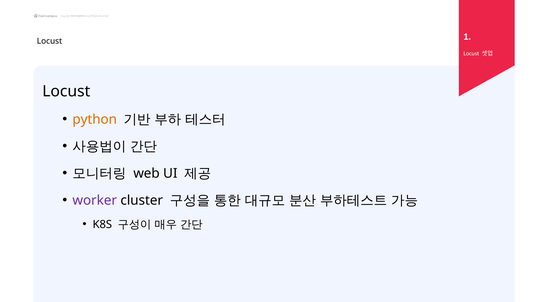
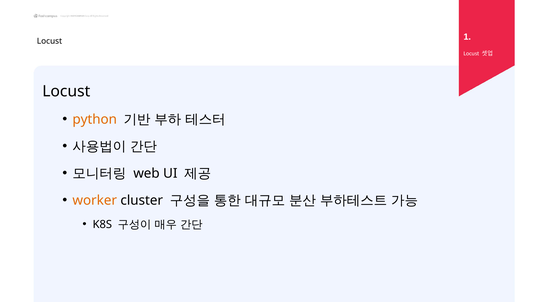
worker colour: purple -> orange
